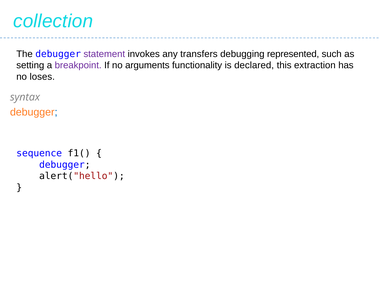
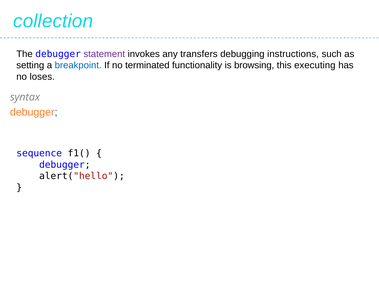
represented: represented -> instructions
breakpoint colour: purple -> blue
arguments: arguments -> terminated
declared: declared -> browsing
extraction: extraction -> executing
